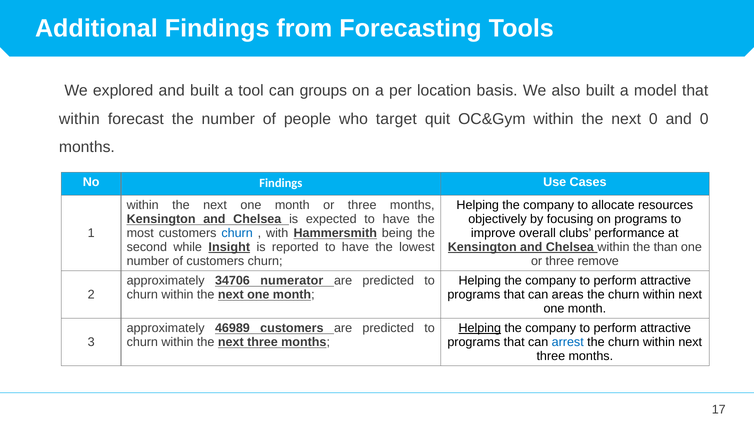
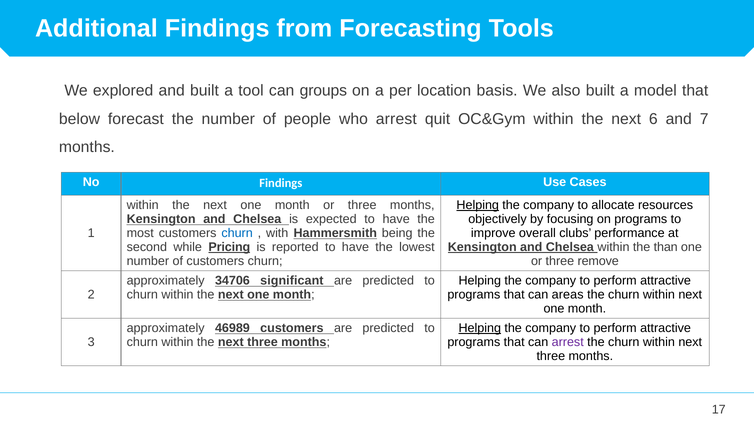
within at (79, 119): within -> below
who target: target -> arrest
next 0: 0 -> 6
and 0: 0 -> 7
Helping at (478, 205) underline: none -> present
Insight: Insight -> Pricing
numerator: numerator -> significant
arrest at (568, 342) colour: blue -> purple
